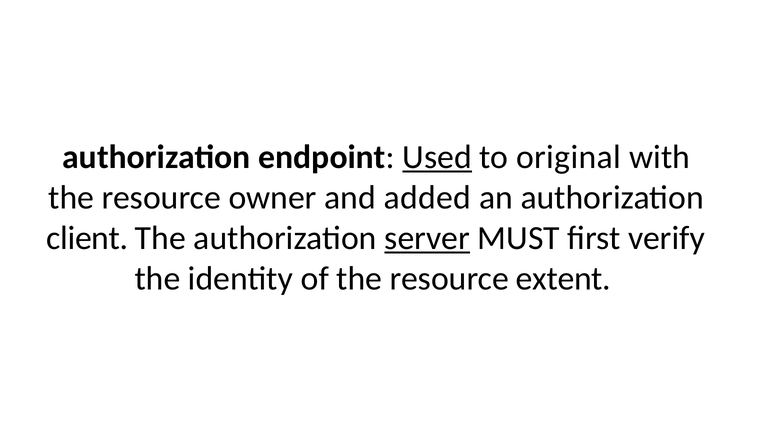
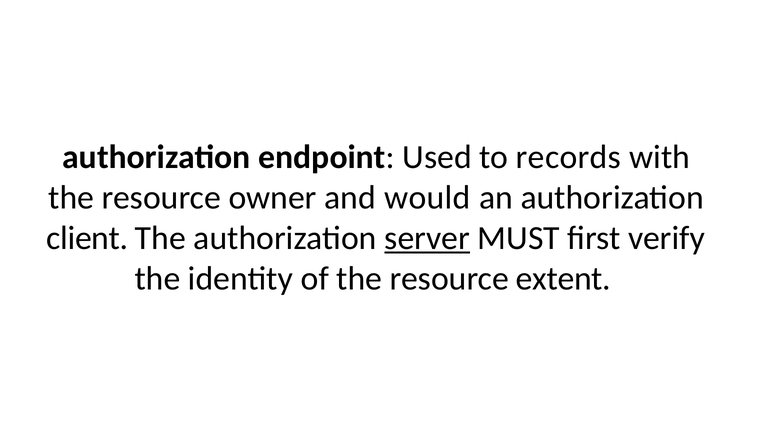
Used underline: present -> none
original: original -> records
added: added -> would
